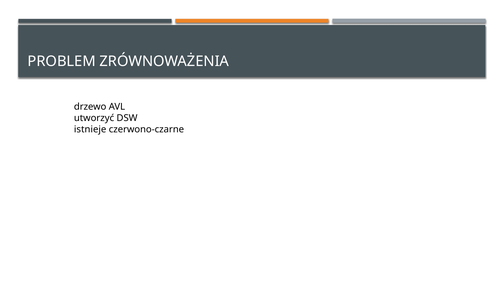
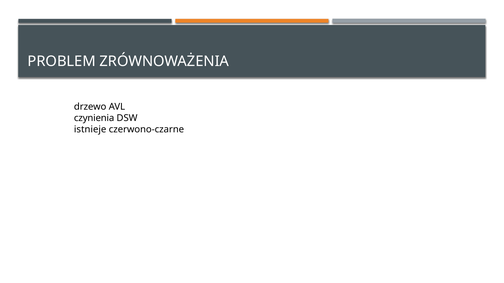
utworzyć: utworzyć -> czynienia
